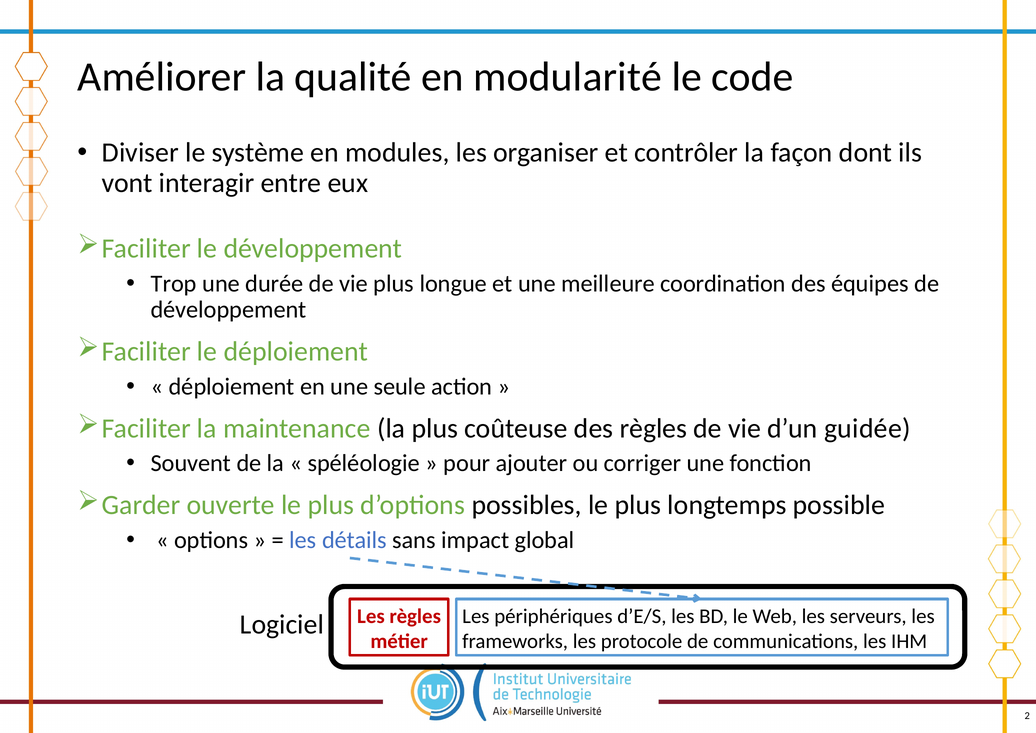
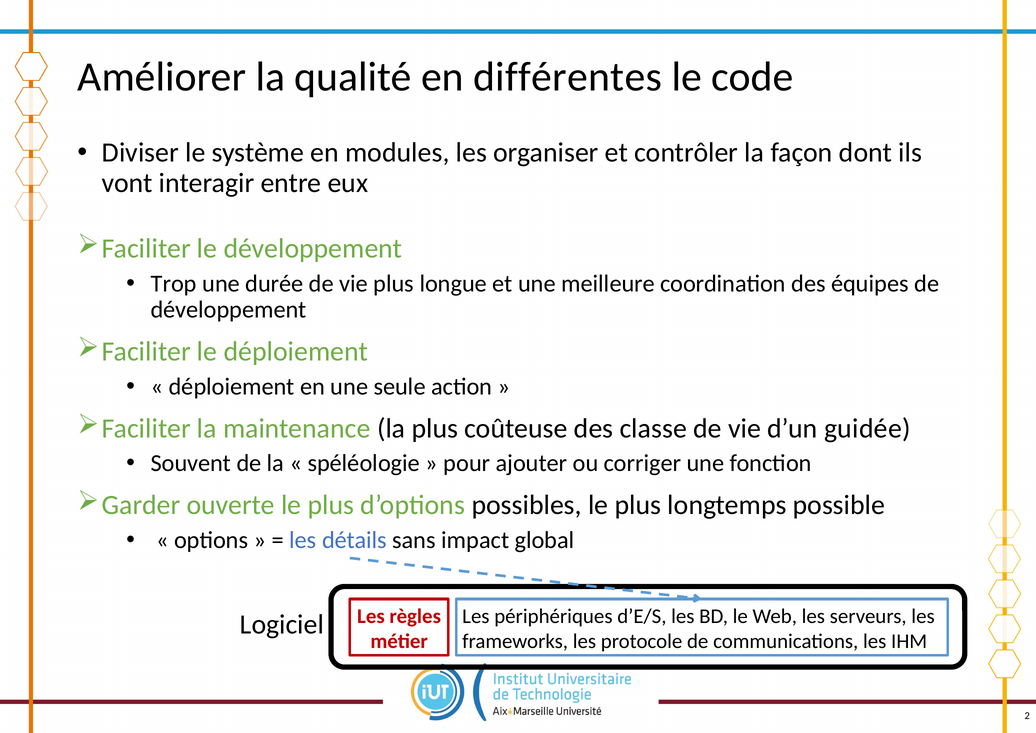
modularité: modularité -> différentes
des règles: règles -> classe
